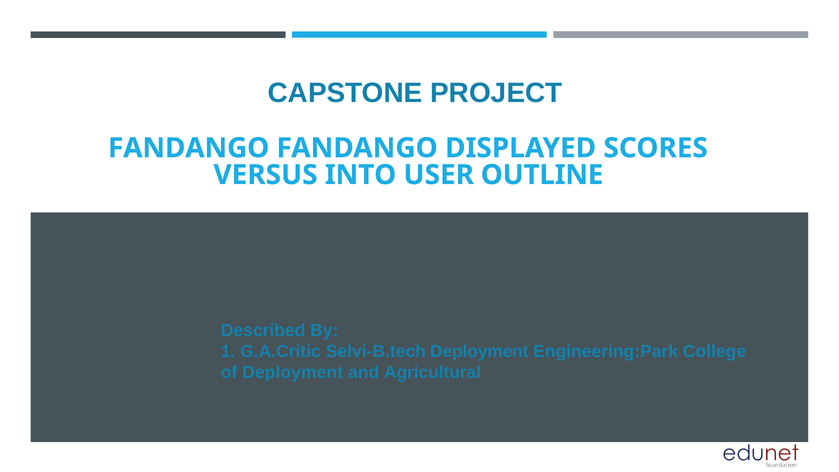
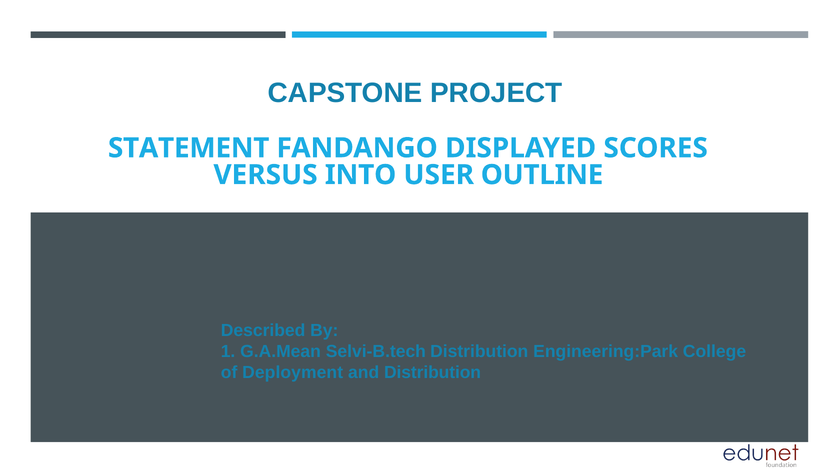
FANDANGO at (189, 148): FANDANGO -> STATEMENT
G.A.Critic: G.A.Critic -> G.A.Mean
Selvi-B.tech Deployment: Deployment -> Distribution
and Agricultural: Agricultural -> Distribution
